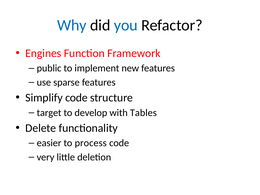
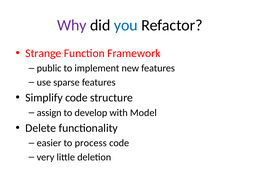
Why colour: blue -> purple
Engines: Engines -> Strange
target: target -> assign
Tables: Tables -> Model
